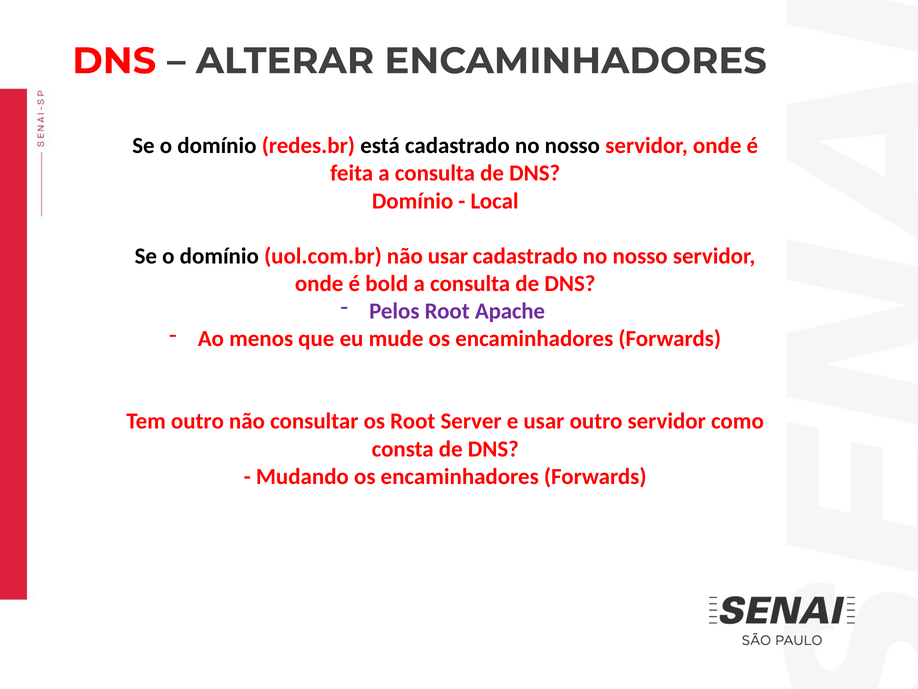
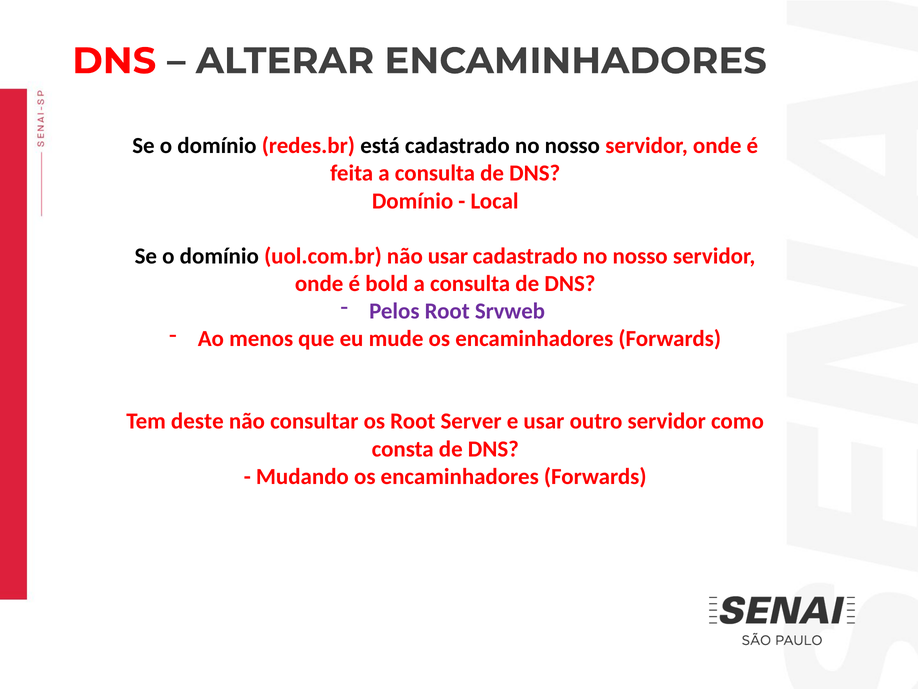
Apache: Apache -> Srvweb
Tem outro: outro -> deste
